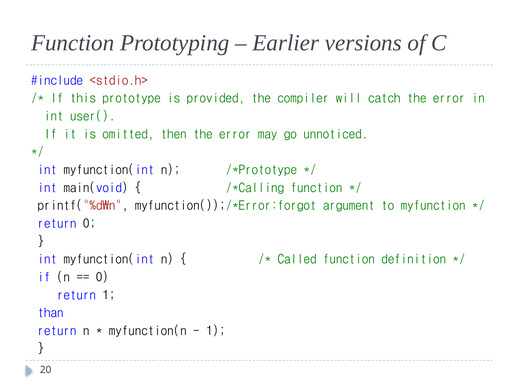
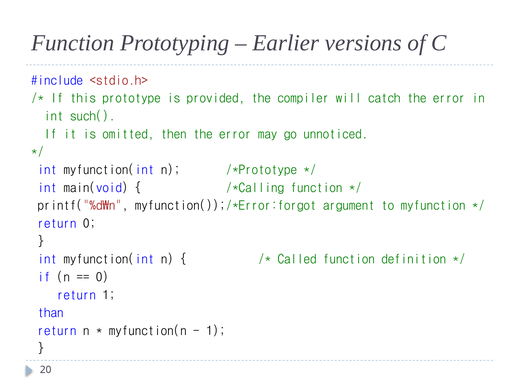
user(: user( -> such(
